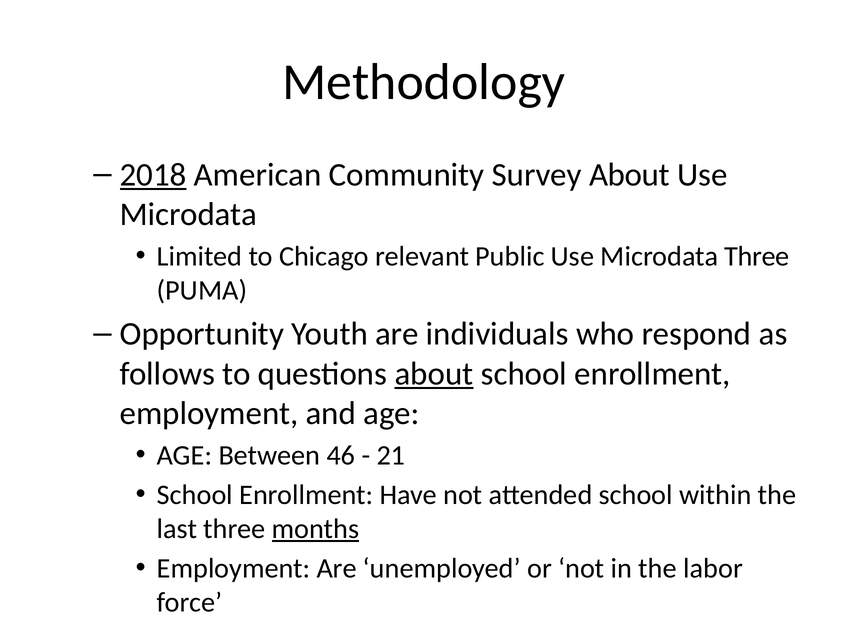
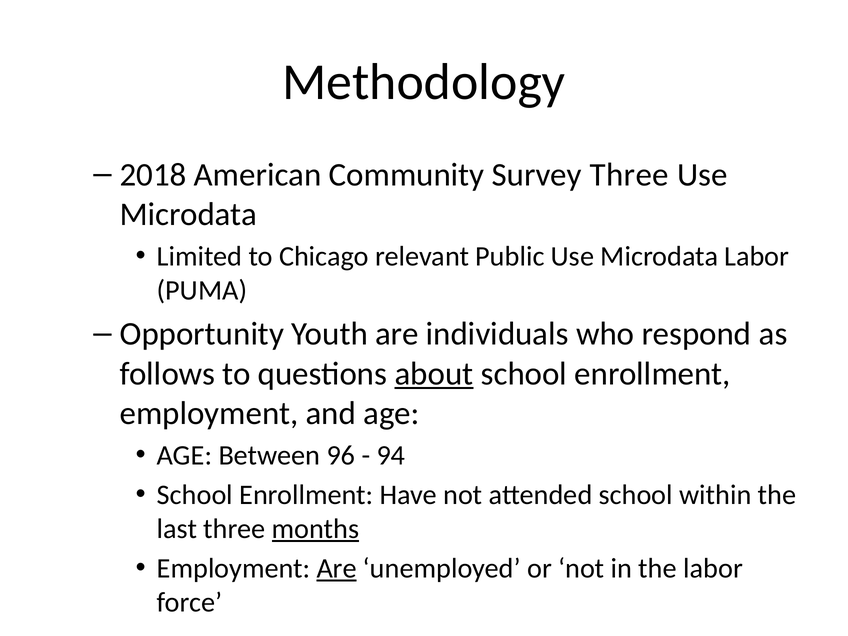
2018 underline: present -> none
Survey About: About -> Three
Microdata Three: Three -> Labor
46: 46 -> 96
21: 21 -> 94
Are at (337, 568) underline: none -> present
